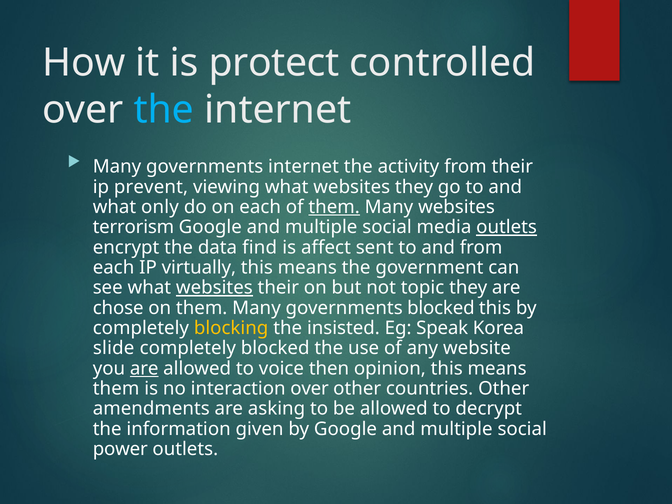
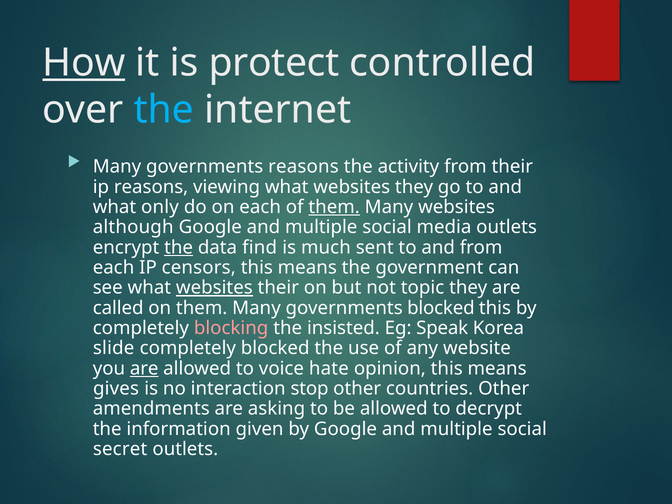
How underline: none -> present
governments internet: internet -> reasons
ip prevent: prevent -> reasons
terrorism: terrorism -> although
outlets at (507, 227) underline: present -> none
the at (179, 247) underline: none -> present
affect: affect -> much
virtually: virtually -> censors
chose: chose -> called
blocking colour: yellow -> pink
then: then -> hate
them at (116, 389): them -> gives
interaction over: over -> stop
power: power -> secret
